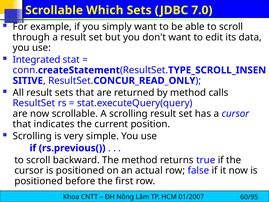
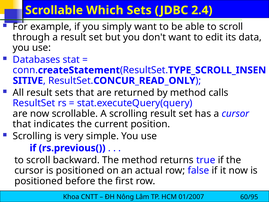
7.0: 7.0 -> 2.4
Integrated: Integrated -> Databases
